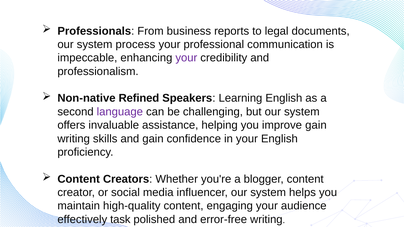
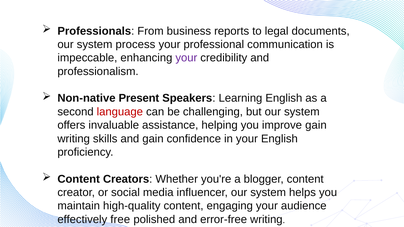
Refined: Refined -> Present
language colour: purple -> red
task: task -> free
